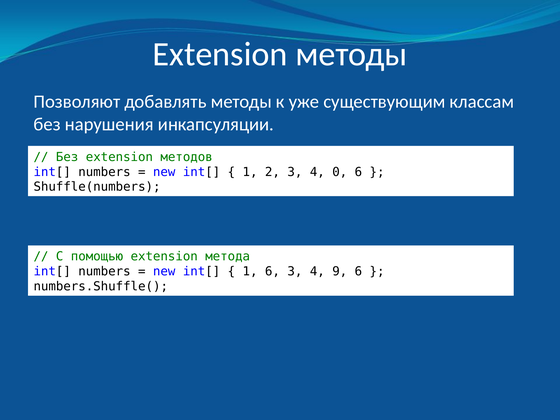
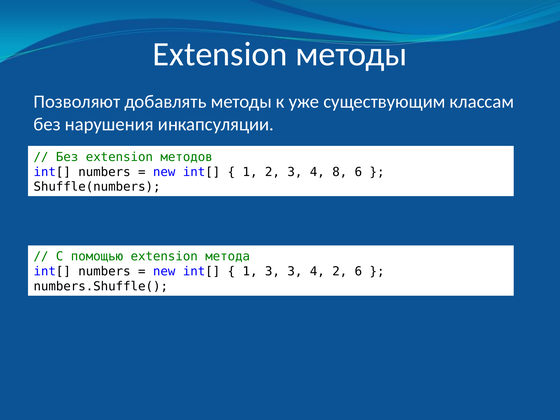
0: 0 -> 8
1 6: 6 -> 3
4 9: 9 -> 2
